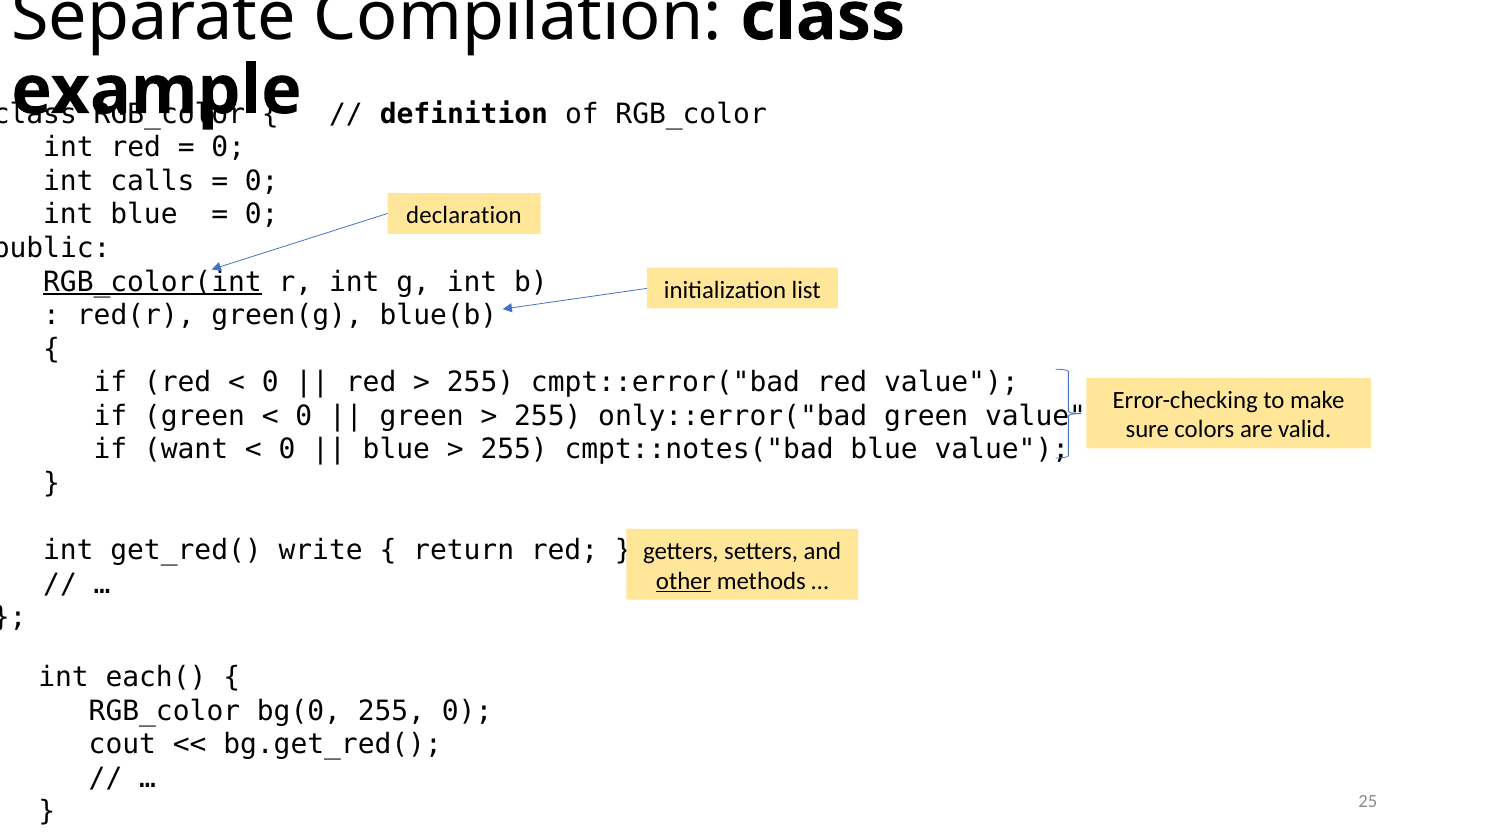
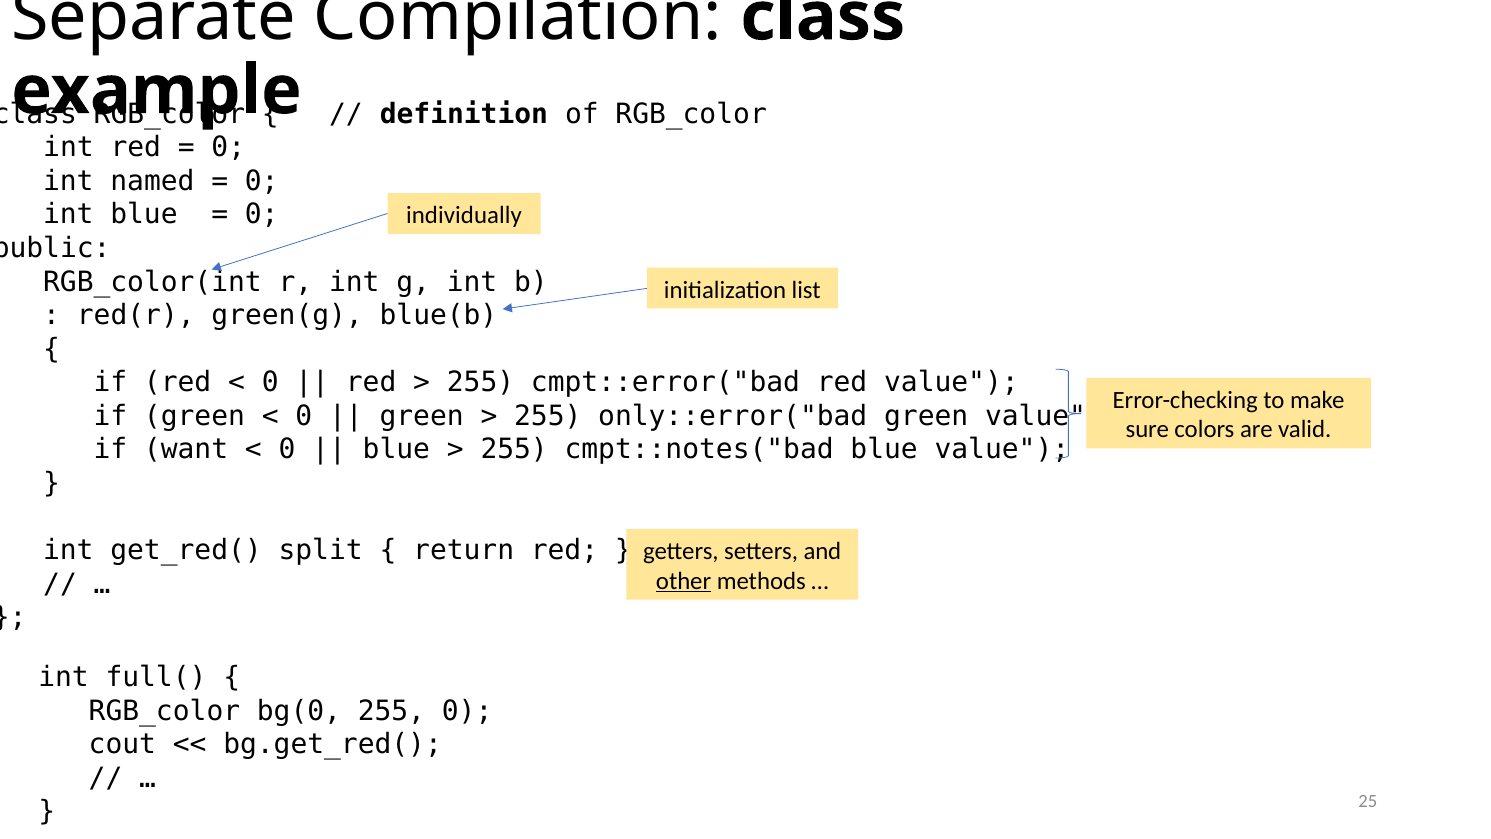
calls: calls -> named
declaration: declaration -> individually
RGB_color(int underline: present -> none
write: write -> split
each(: each( -> full(
